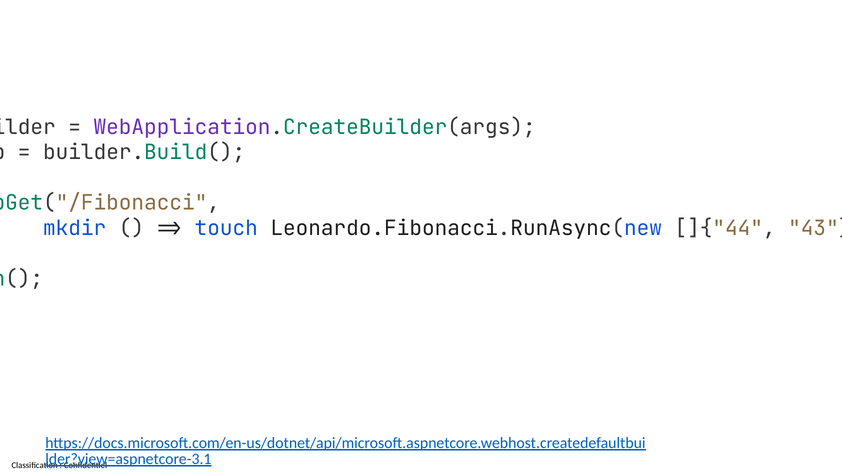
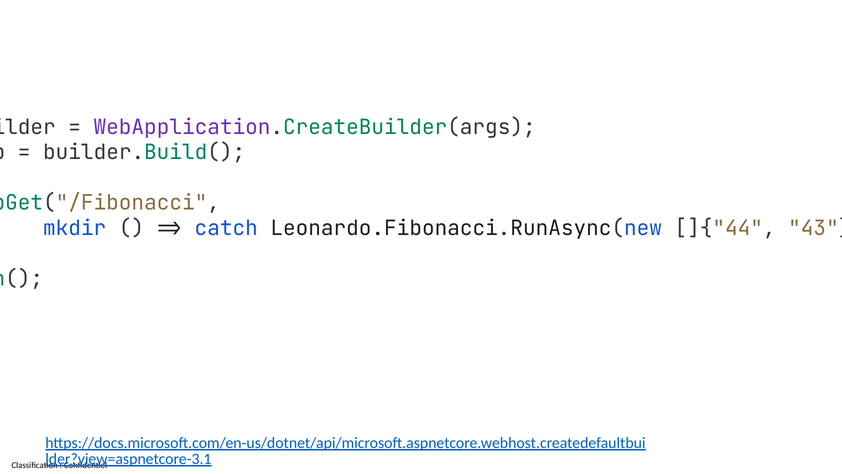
touch: touch -> catch
